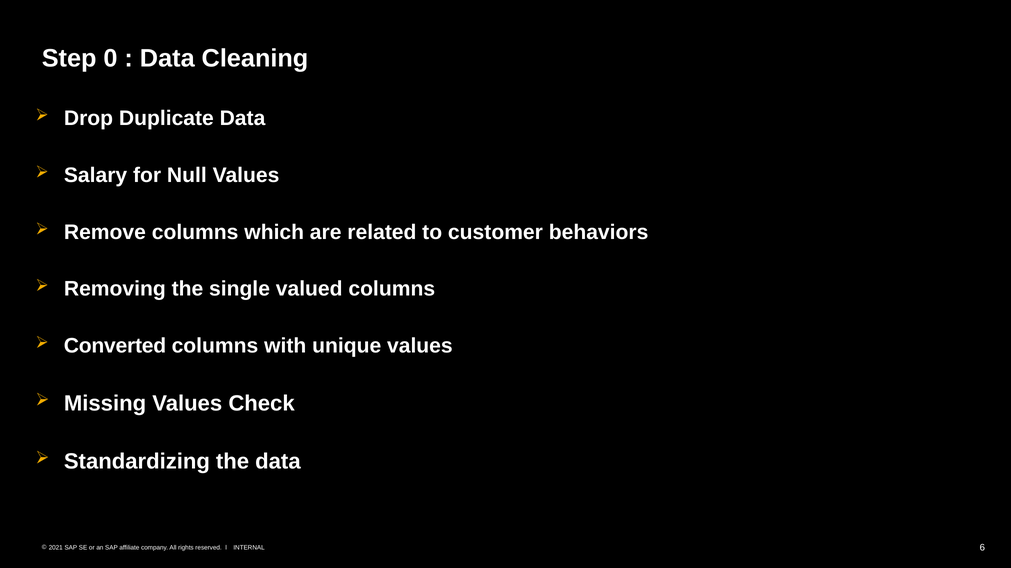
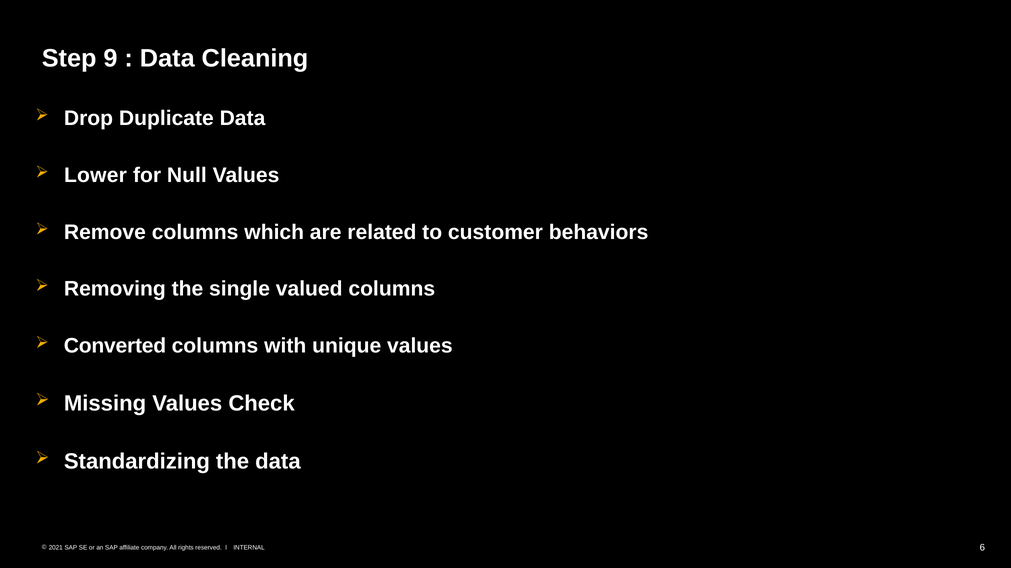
0: 0 -> 9
Salary: Salary -> Lower
